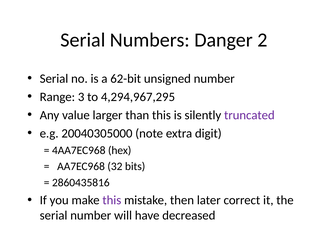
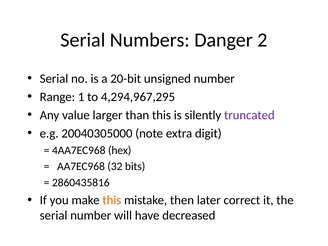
62-bit: 62-bit -> 20-bit
3: 3 -> 1
this at (112, 200) colour: purple -> orange
